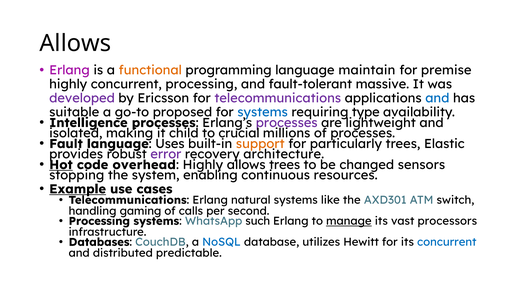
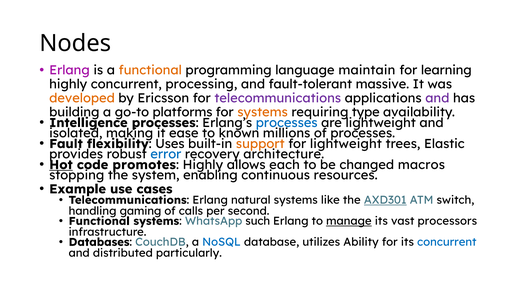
Allows at (75, 44): Allows -> Nodes
premise: premise -> learning
developed colour: purple -> orange
and at (437, 98) colour: blue -> purple
suitable: suitable -> building
proposed: proposed -> platforms
systems at (263, 112) colour: blue -> orange
processes at (287, 123) colour: purple -> blue
child: child -> ease
crucial: crucial -> known
Fault language: language -> flexibility
for particularly: particularly -> lightweight
error colour: purple -> blue
overhead: overhead -> promotes
allows trees: trees -> each
sensors: sensors -> macros
Example underline: present -> none
AXD301 underline: none -> present
Processing at (99, 221): Processing -> Functional
Hewitt: Hewitt -> Ability
predictable: predictable -> particularly
